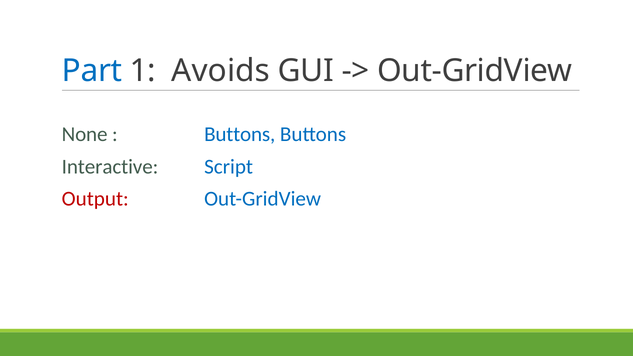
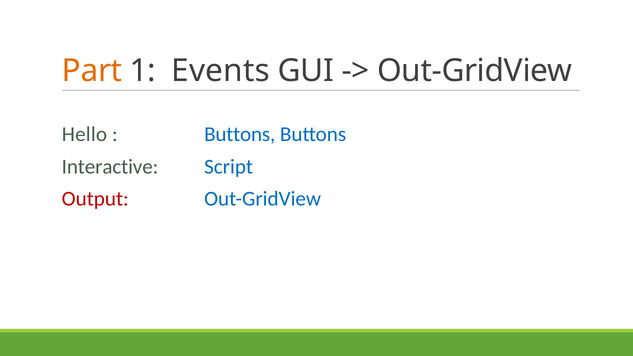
Part colour: blue -> orange
Avoids: Avoids -> Events
None: None -> Hello
